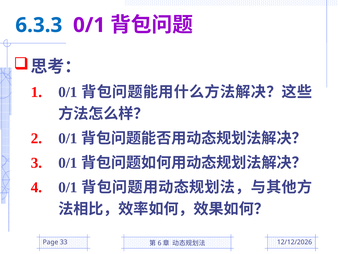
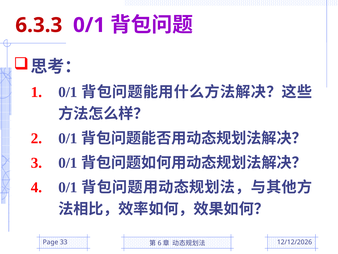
6.3.3 colour: blue -> red
